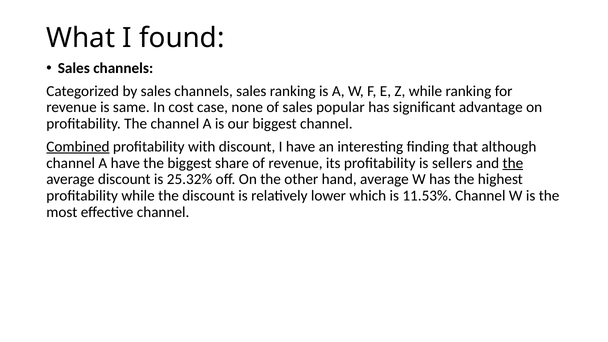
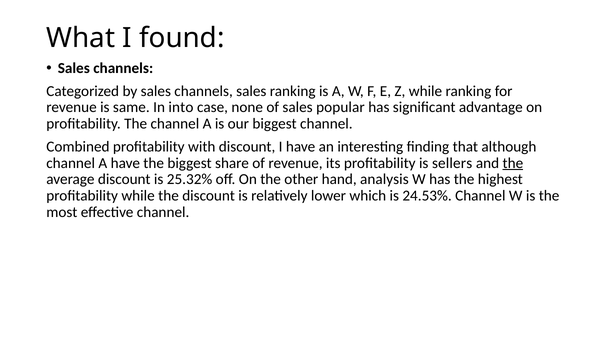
cost: cost -> into
Combined underline: present -> none
hand average: average -> analysis
11.53%: 11.53% -> 24.53%
